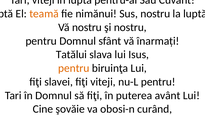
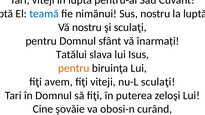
teamă colour: orange -> blue
şi nostru: nostru -> sculaţi
fiţi slavei: slavei -> avem
nu-L pentru: pentru -> sculaţi
puterea avânt: avânt -> zeloşi
